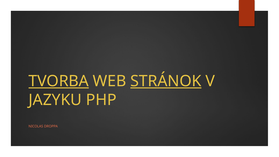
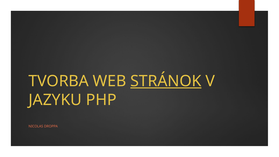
TVORBA underline: present -> none
